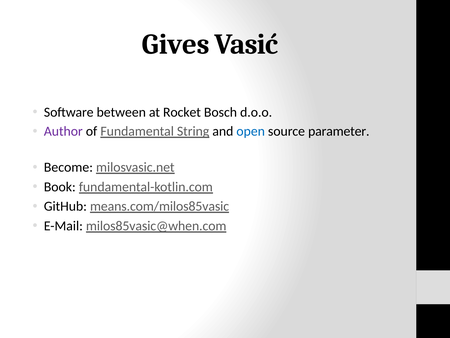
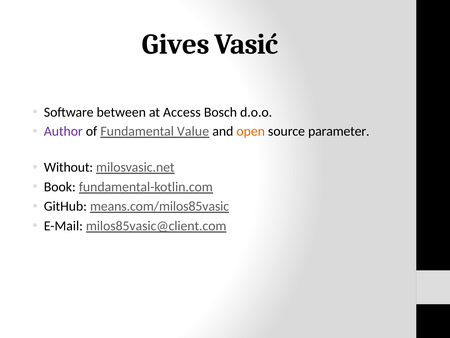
Rocket: Rocket -> Access
String: String -> Value
open colour: blue -> orange
Become: Become -> Without
milos85vasic@when.com: milos85vasic@when.com -> milos85vasic@client.com
